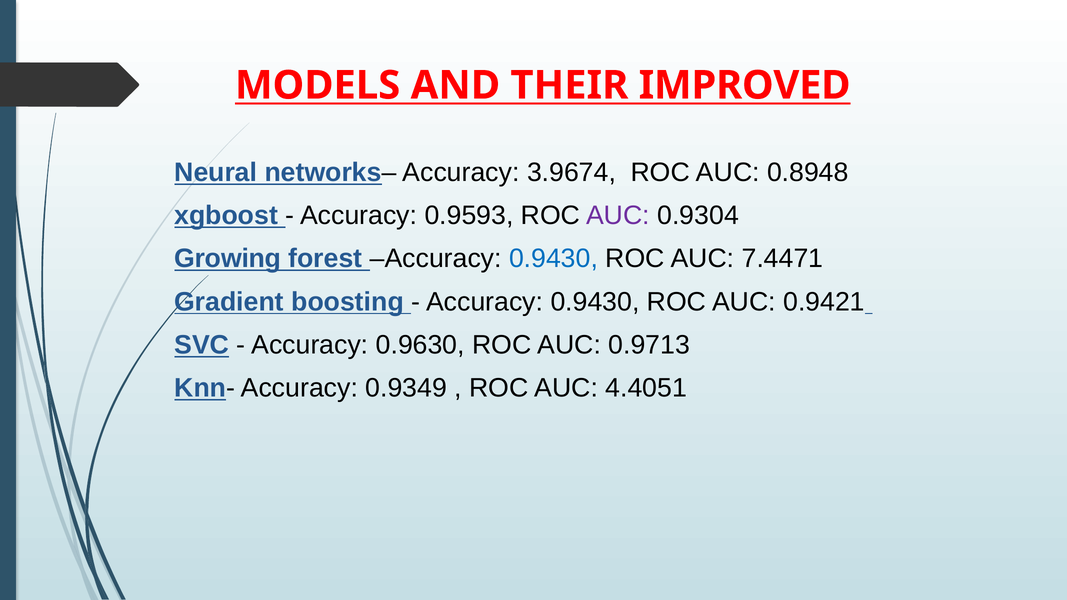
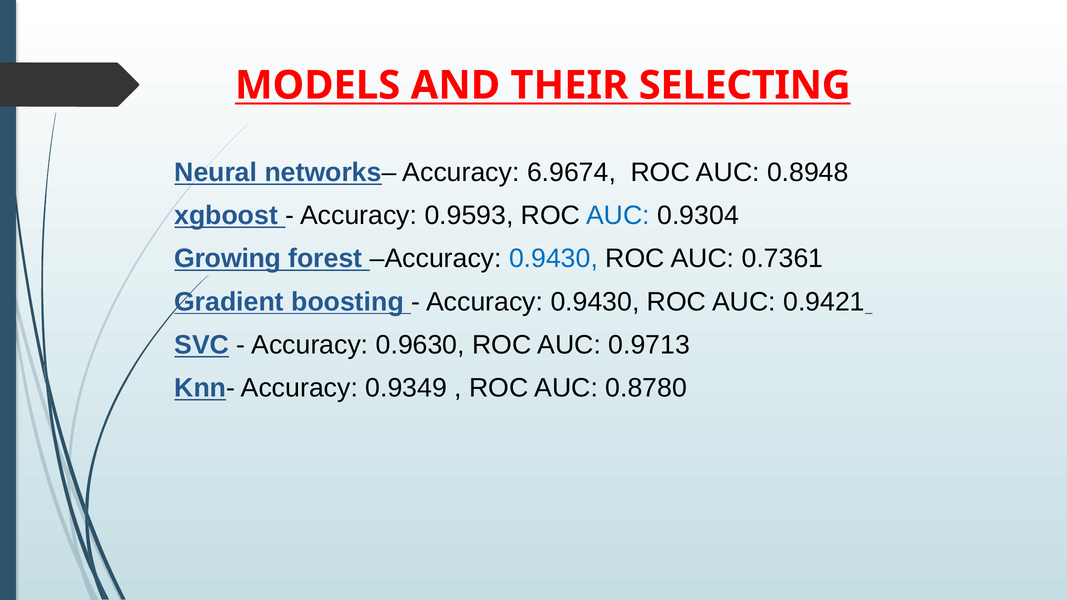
IMPROVED: IMPROVED -> SELECTING
3.9674: 3.9674 -> 6.9674
AUC at (618, 216) colour: purple -> blue
7.4471: 7.4471 -> 0.7361
4.4051: 4.4051 -> 0.8780
